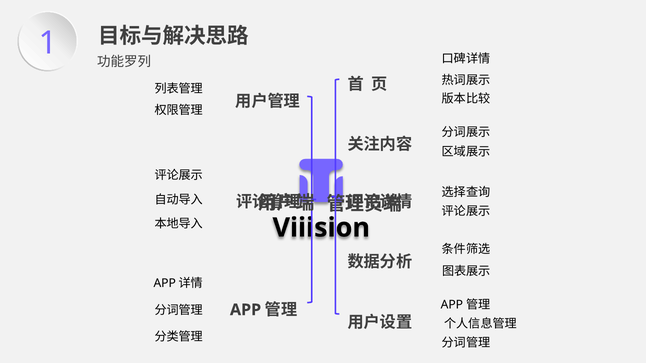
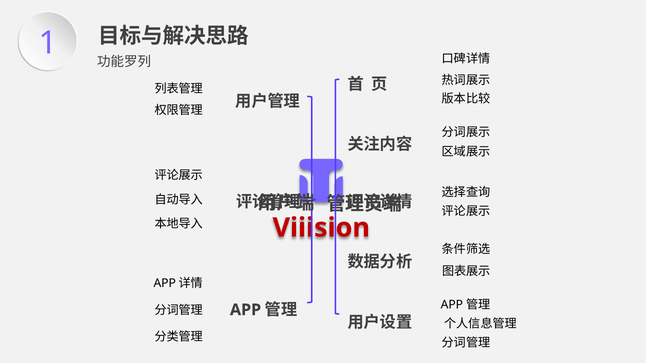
Viiision colour: black -> red
